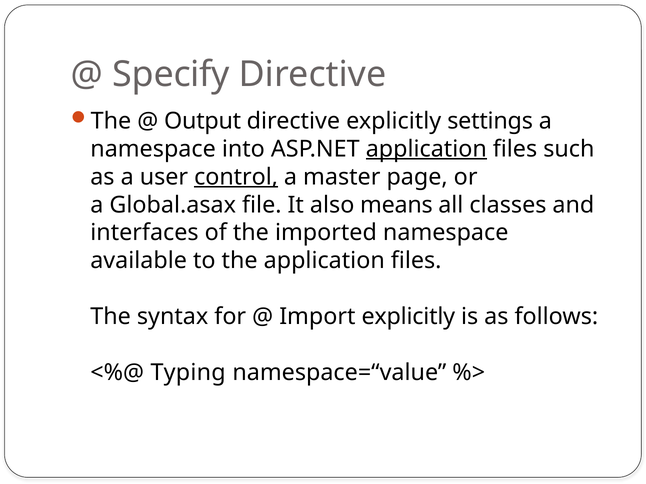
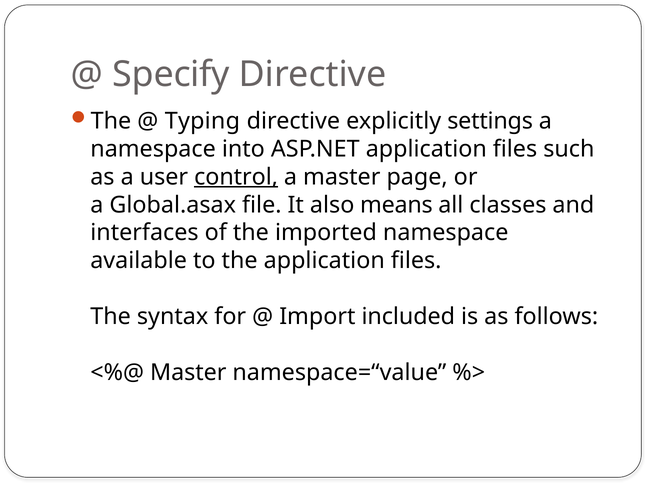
Output: Output -> Typing
application at (426, 149) underline: present -> none
Import explicitly: explicitly -> included
Typing at (188, 373): Typing -> Master
